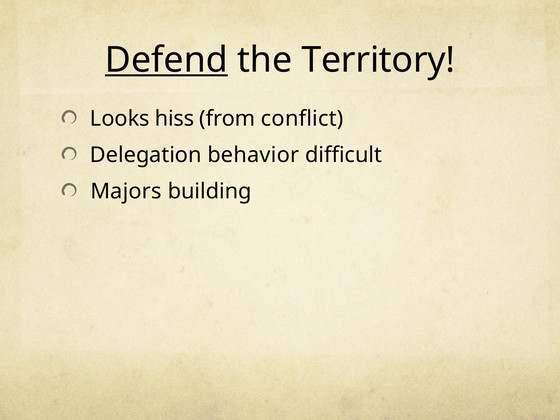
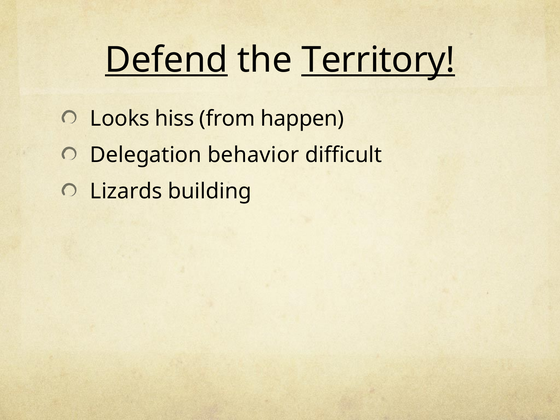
Territory underline: none -> present
conflict: conflict -> happen
Majors: Majors -> Lizards
